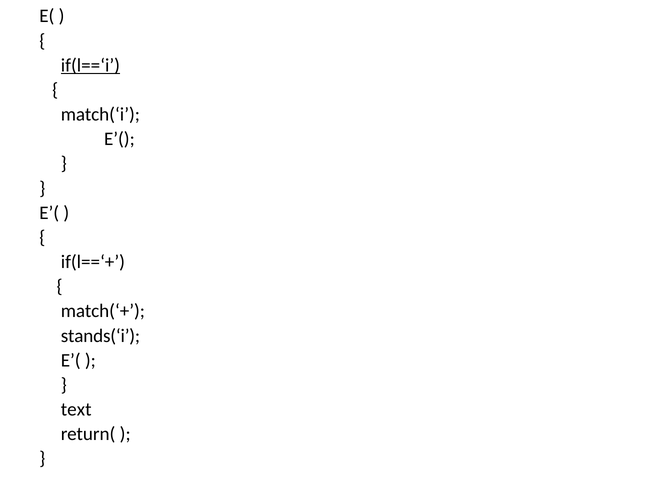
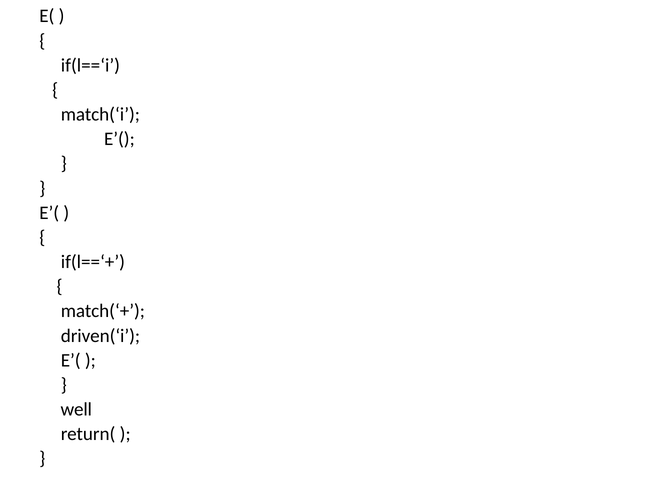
if(l==‘i underline: present -> none
stands(‘i: stands(‘i -> driven(‘i
text: text -> well
